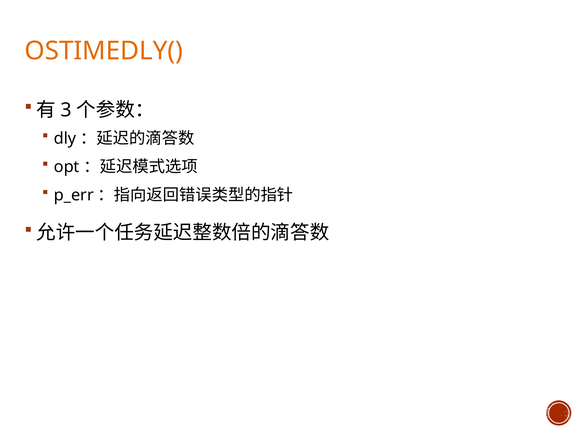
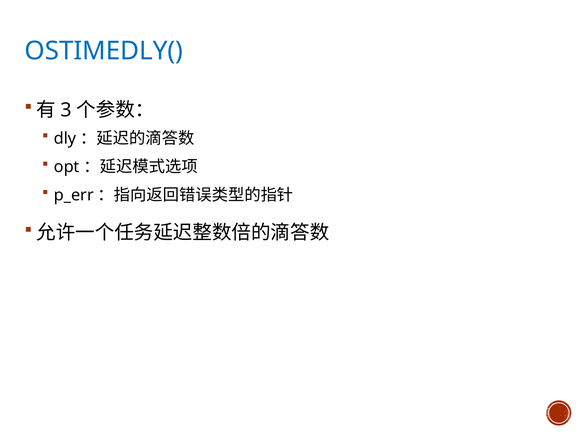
OSTIMEDLY( colour: orange -> blue
